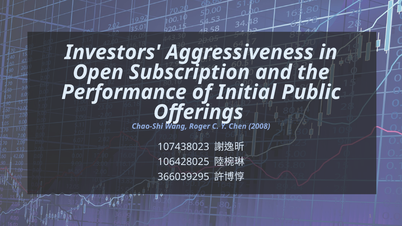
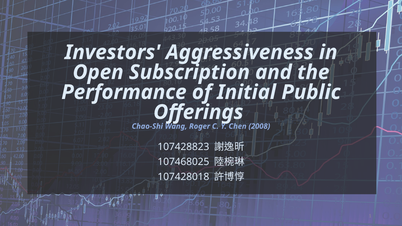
107438023: 107438023 -> 107428823
106428025: 106428025 -> 107468025
366039295: 366039295 -> 107428018
